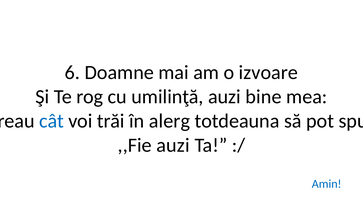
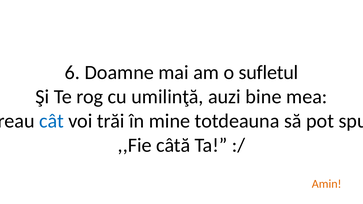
izvoare: izvoare -> sufletul
alerg: alerg -> mine
,,Fie auzi: auzi -> câtă
Amin colour: blue -> orange
